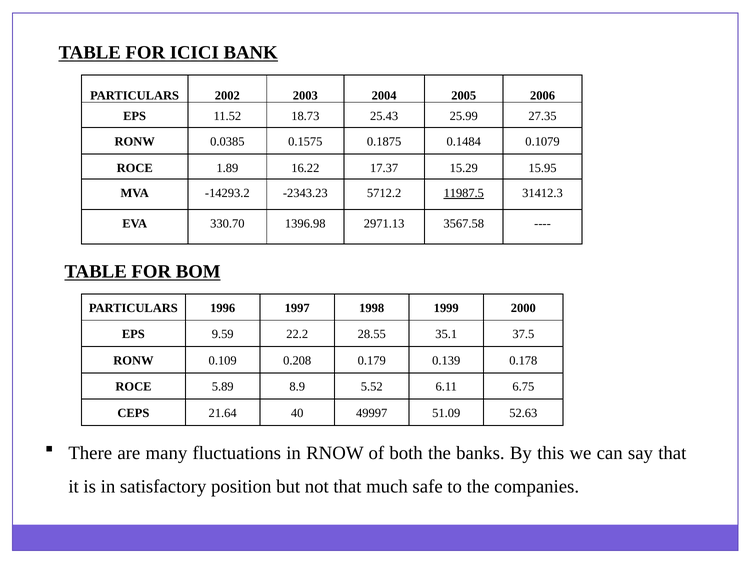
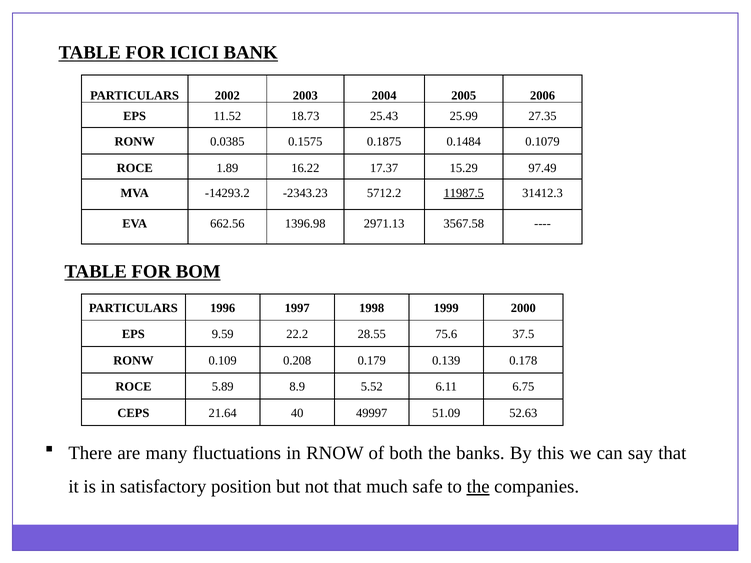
15.95: 15.95 -> 97.49
330.70: 330.70 -> 662.56
35.1: 35.1 -> 75.6
the at (478, 487) underline: none -> present
